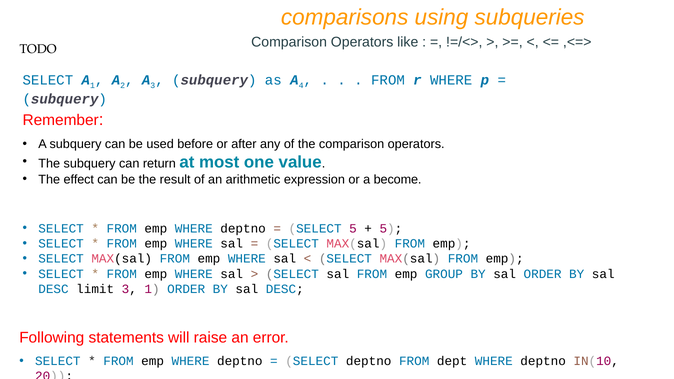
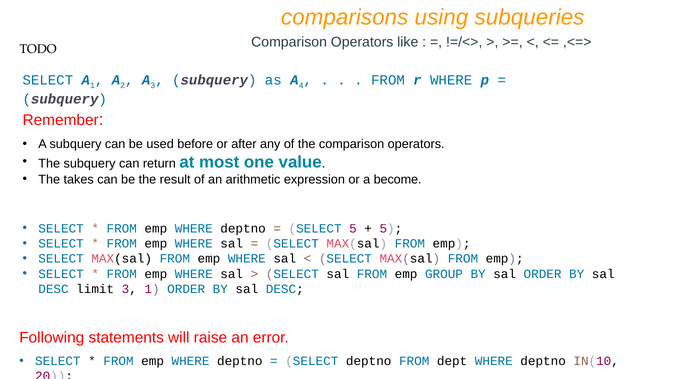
effect: effect -> takes
